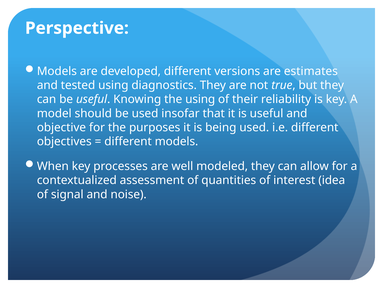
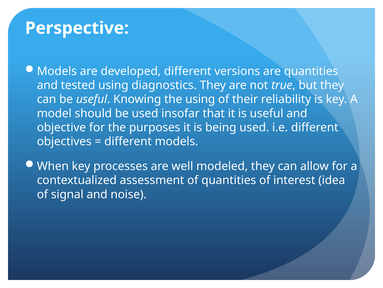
are estimates: estimates -> quantities
